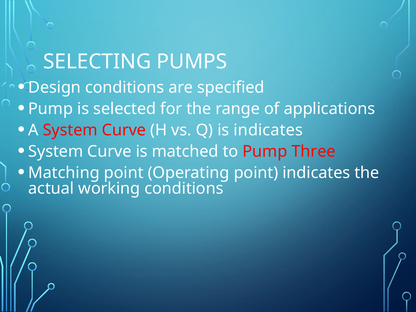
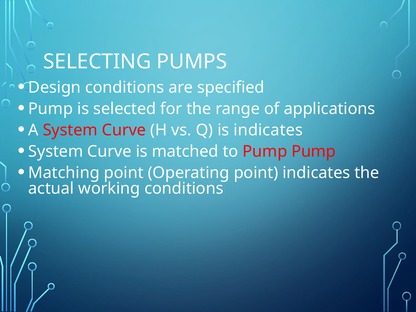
Pump Three: Three -> Pump
